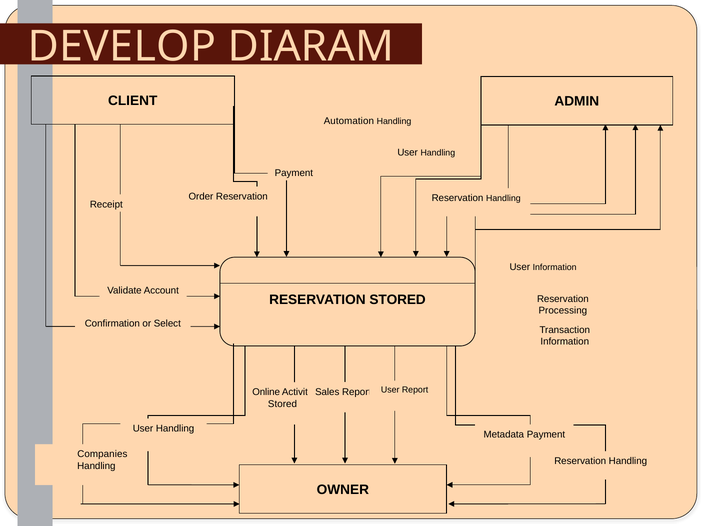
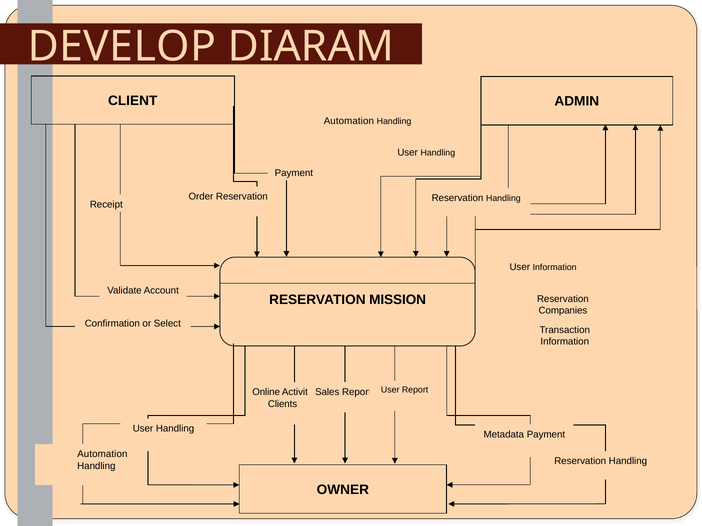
RESERVATION STORED: STORED -> MISSION
Processing: Processing -> Companies
Stored at (282, 404): Stored -> Clients
Companies at (102, 455): Companies -> Automation
